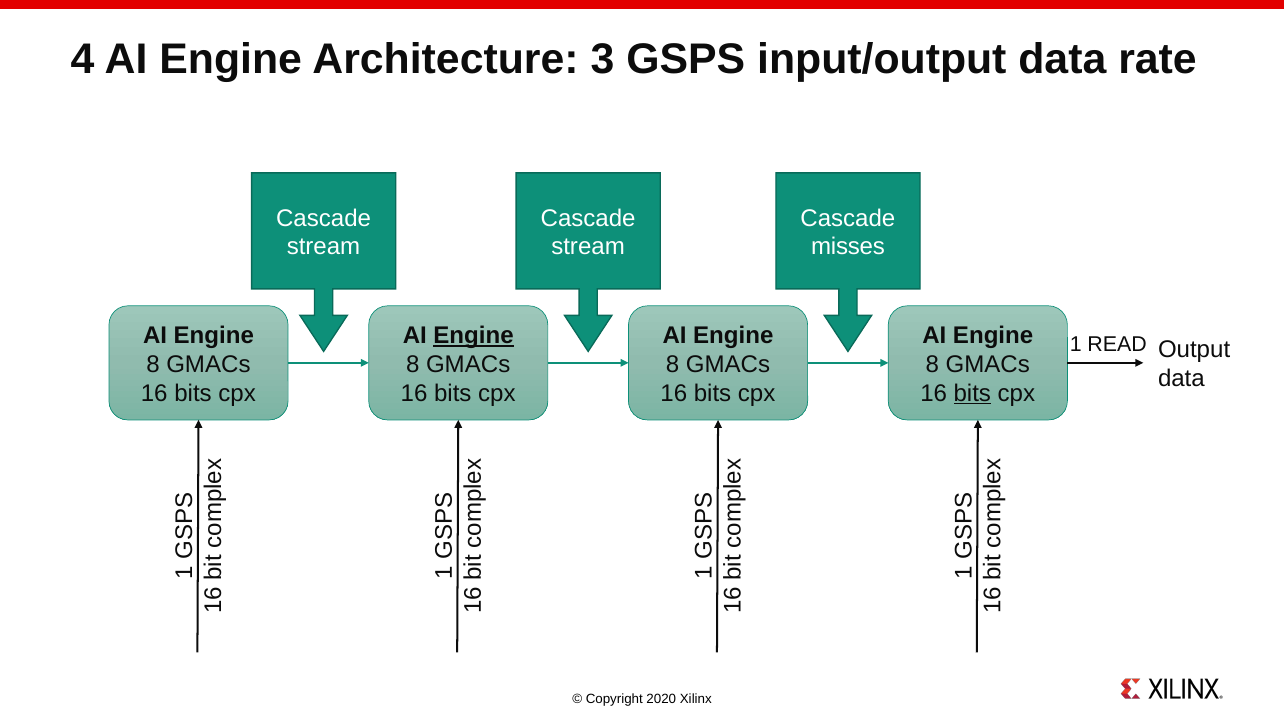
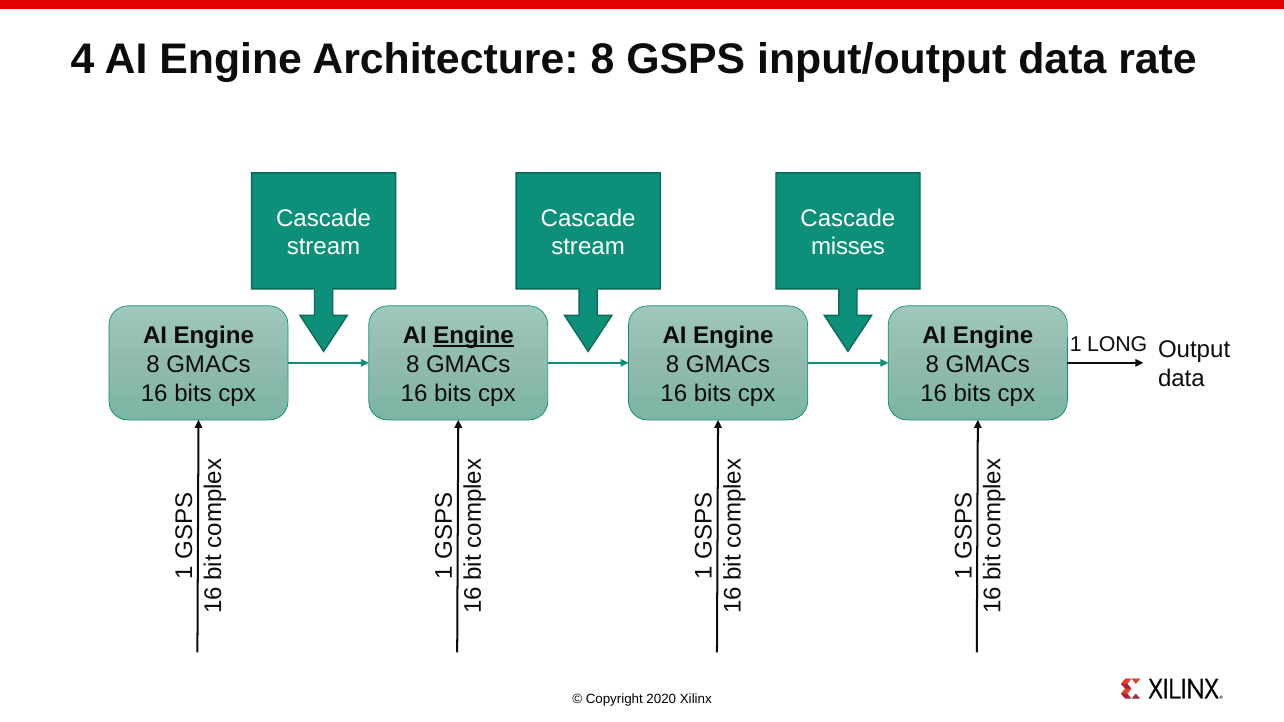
Architecture 3: 3 -> 8
READ: READ -> LONG
bits at (972, 394) underline: present -> none
